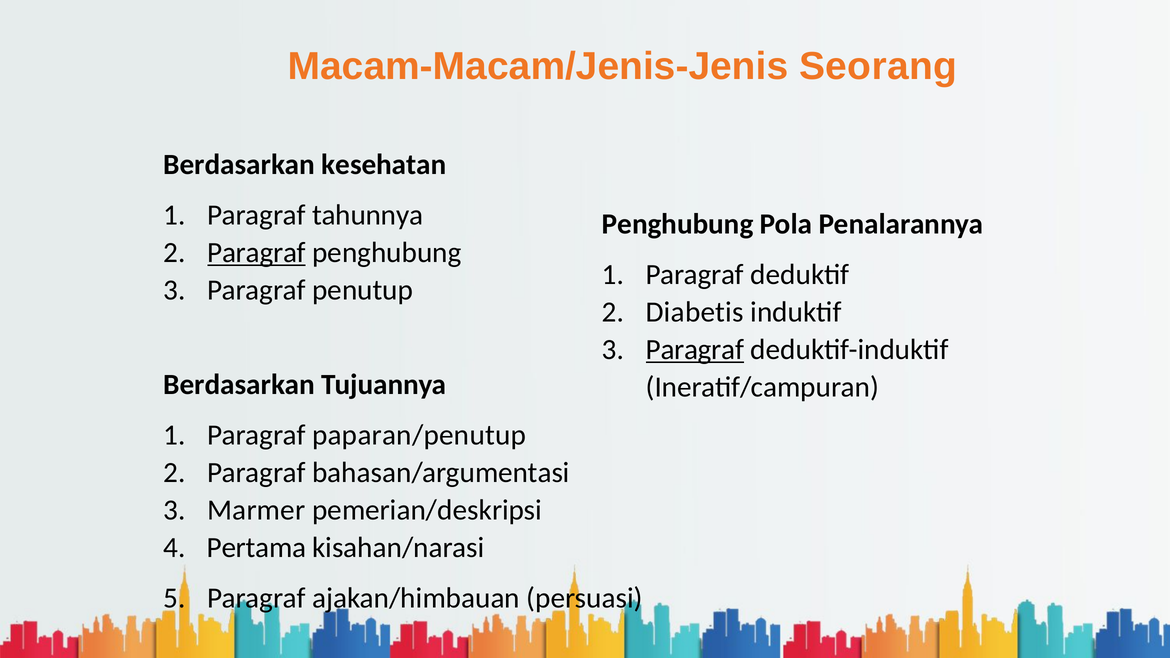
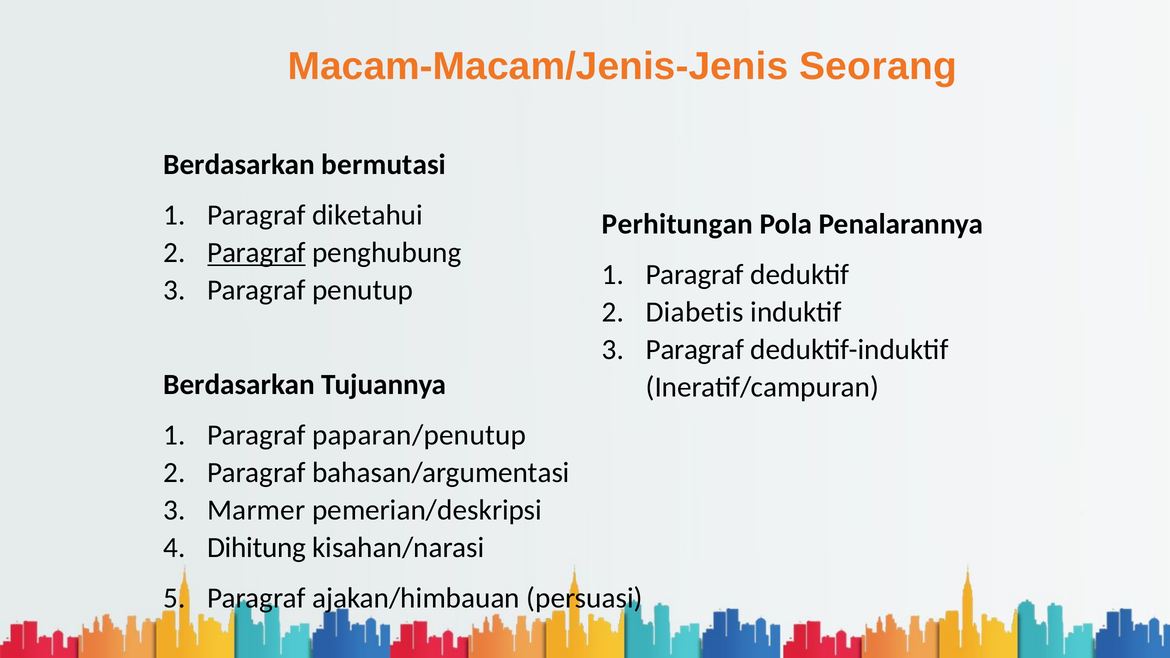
kesehatan: kesehatan -> bermutasi
tahunnya: tahunnya -> diketahui
Penghubung at (678, 224): Penghubung -> Perhitungan
Paragraf at (695, 350) underline: present -> none
Pertama: Pertama -> Dihitung
